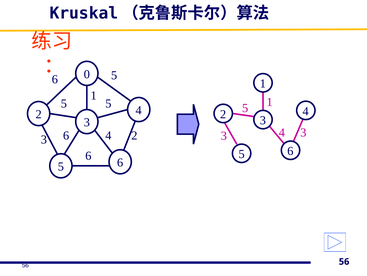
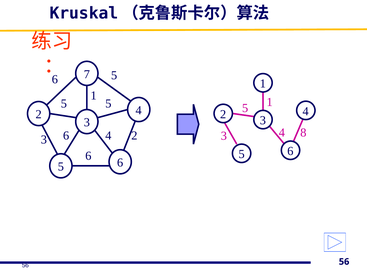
0: 0 -> 7
3 3: 3 -> 8
